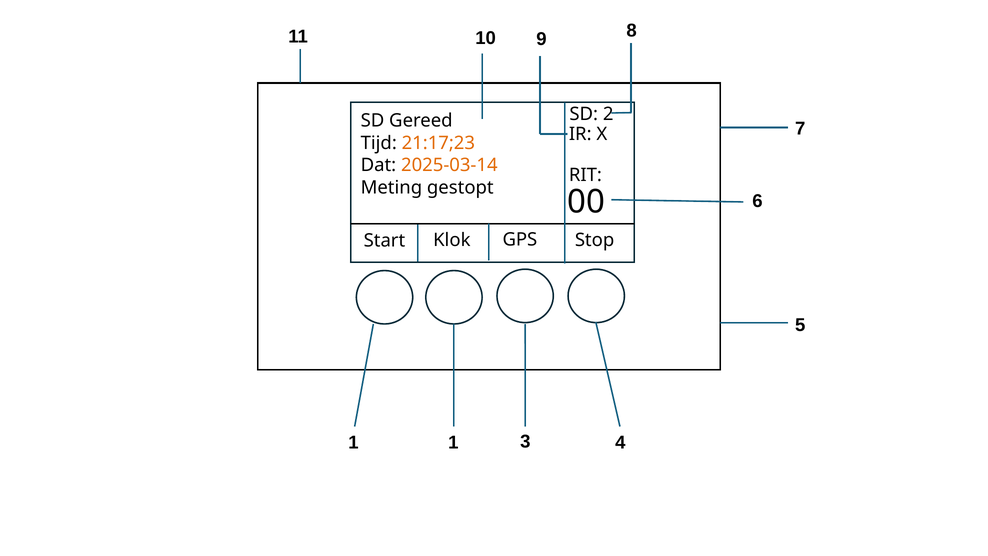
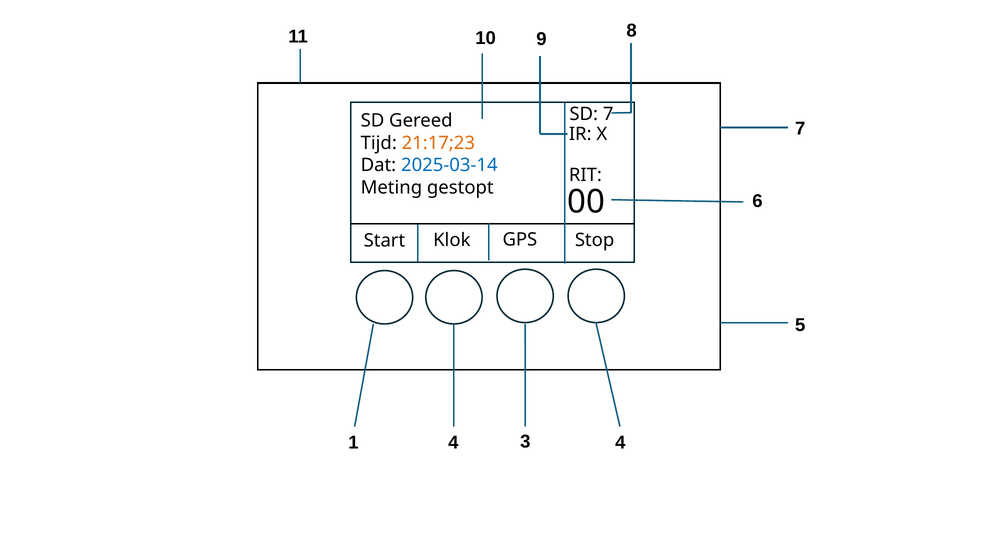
SD 2: 2 -> 7
2025-03-14 colour: orange -> blue
1 1: 1 -> 4
